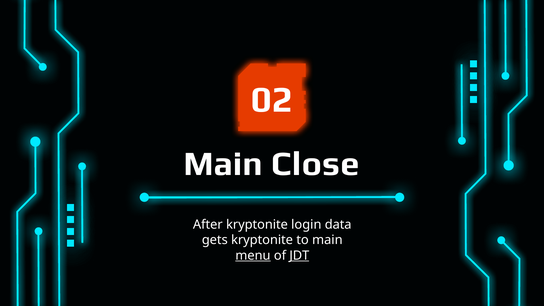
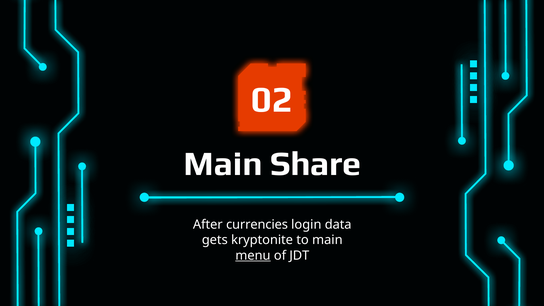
Close: Close -> Share
After kryptonite: kryptonite -> currencies
JDT underline: present -> none
